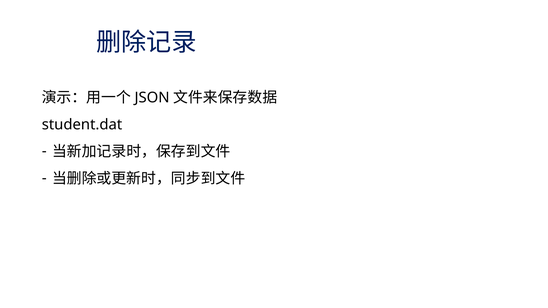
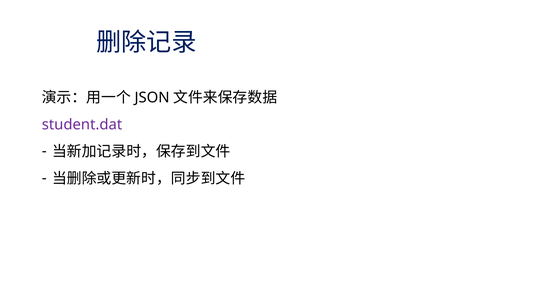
student.dat colour: black -> purple
